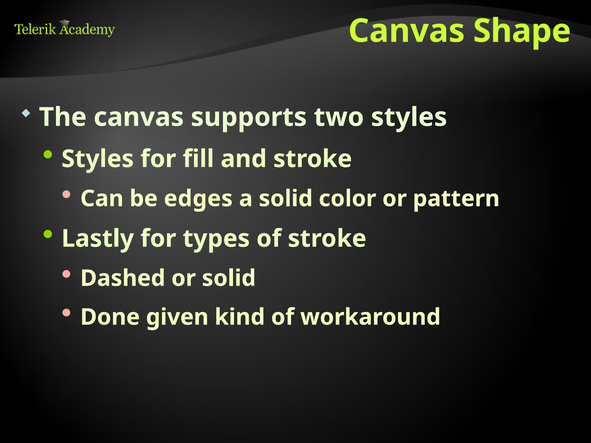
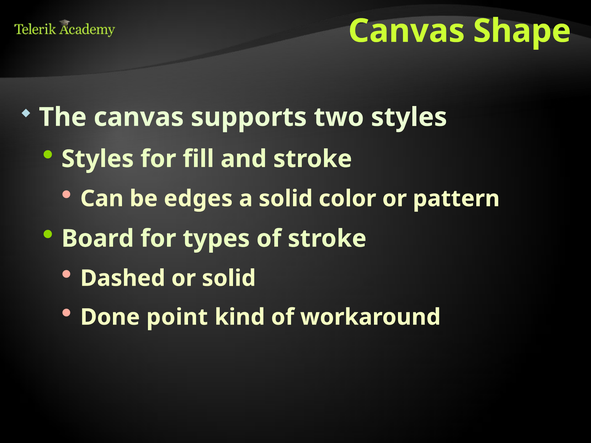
Lastly: Lastly -> Board
given: given -> point
